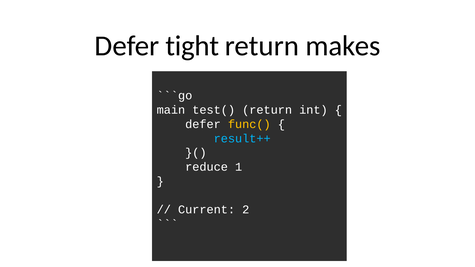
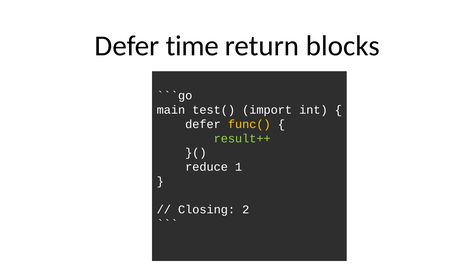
tight: tight -> time
makes: makes -> blocks
test( return: return -> import
result++ colour: light blue -> light green
Current: Current -> Closing
